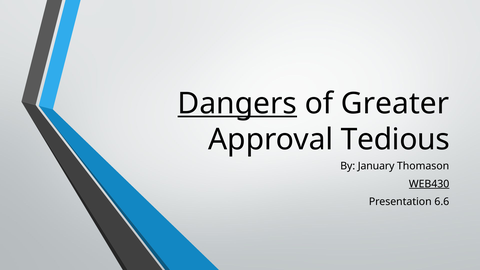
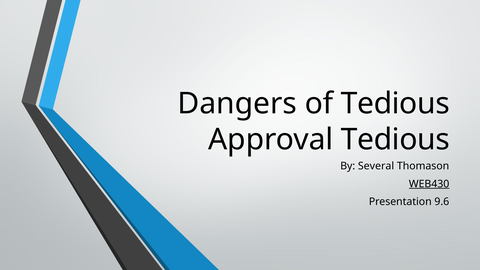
Dangers underline: present -> none
of Greater: Greater -> Tedious
January: January -> Several
6.6: 6.6 -> 9.6
